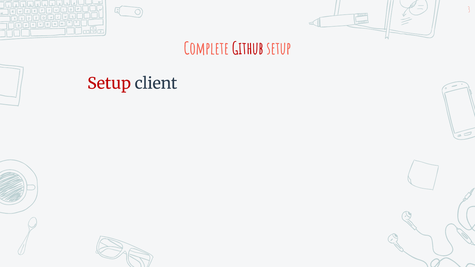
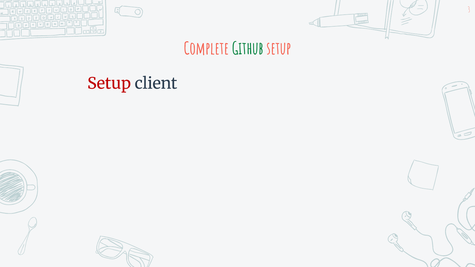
Github colour: red -> green
